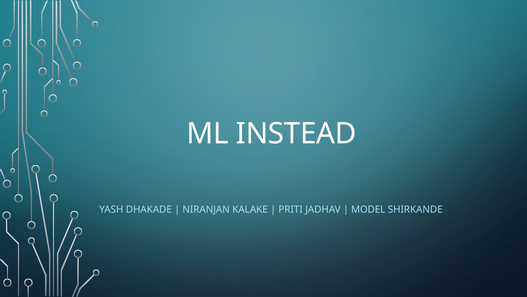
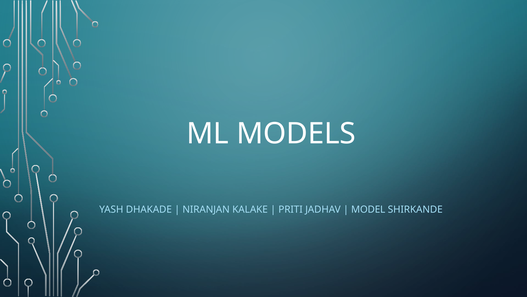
INSTEAD: INSTEAD -> MODELS
